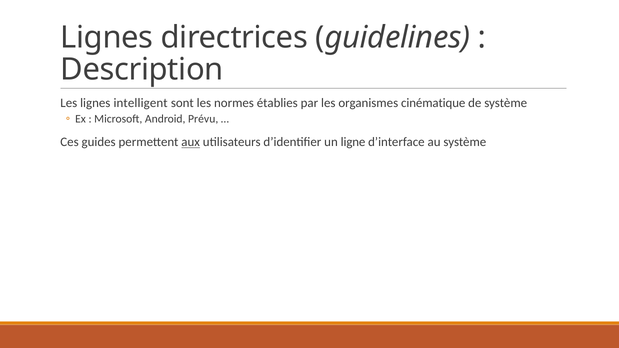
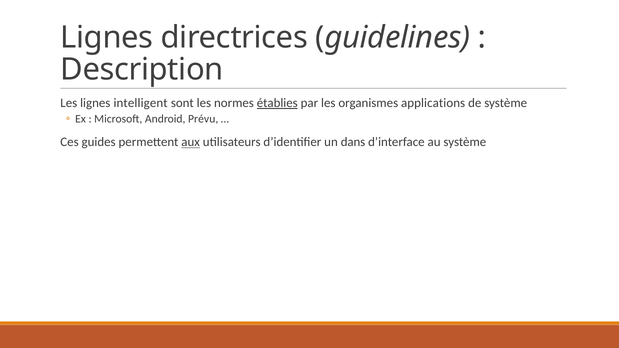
établies underline: none -> present
cinématique: cinématique -> applications
ligne: ligne -> dans
